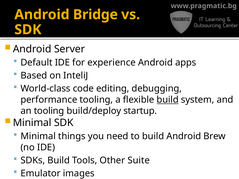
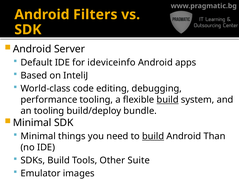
Bridge: Bridge -> Filters
experience: experience -> ideviceinfo
startup: startup -> bundle
build at (153, 136) underline: none -> present
Brew: Brew -> Than
